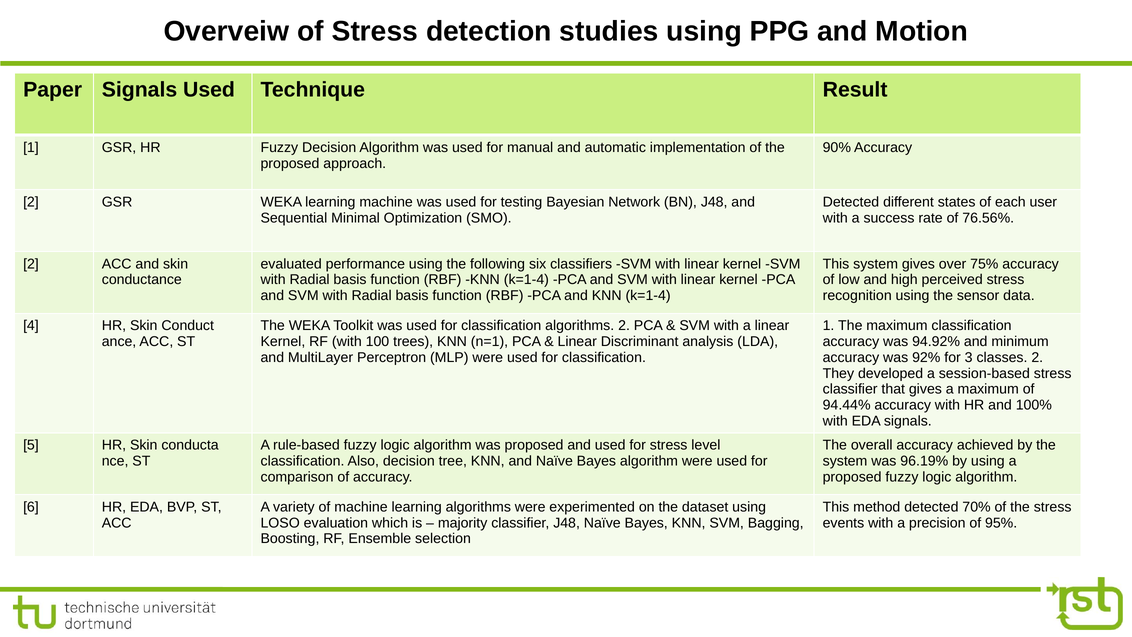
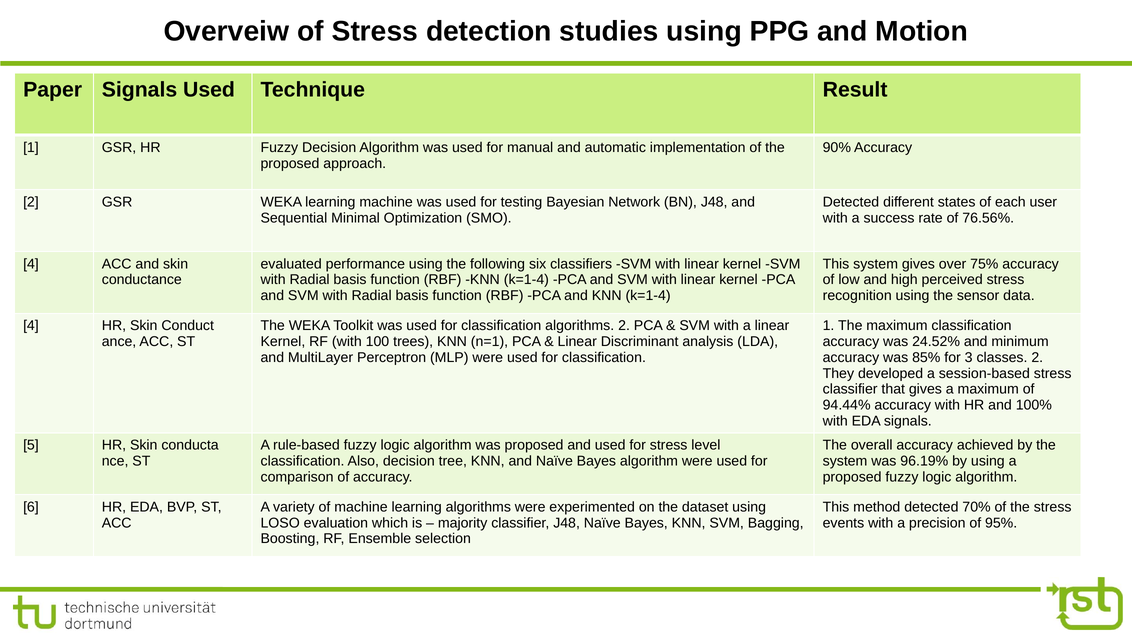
2 at (31, 264): 2 -> 4
94.92%: 94.92% -> 24.52%
92%: 92% -> 85%
